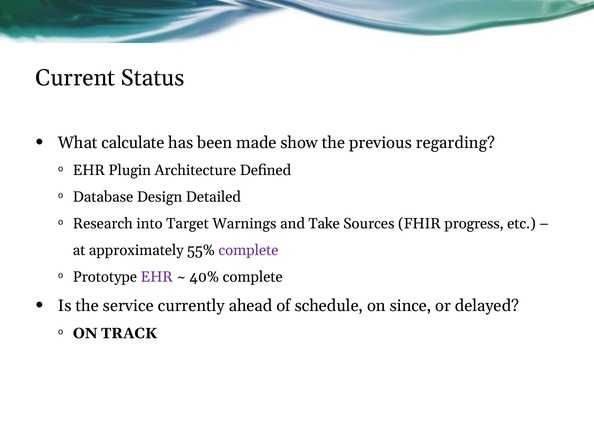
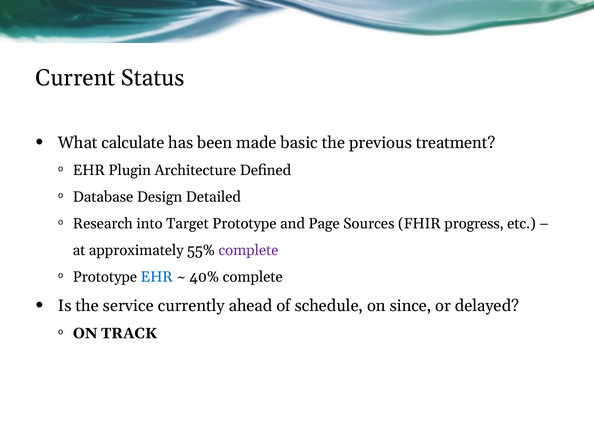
show: show -> basic
regarding: regarding -> treatment
Target Warnings: Warnings -> Prototype
Take: Take -> Page
EHR at (157, 277) colour: purple -> blue
